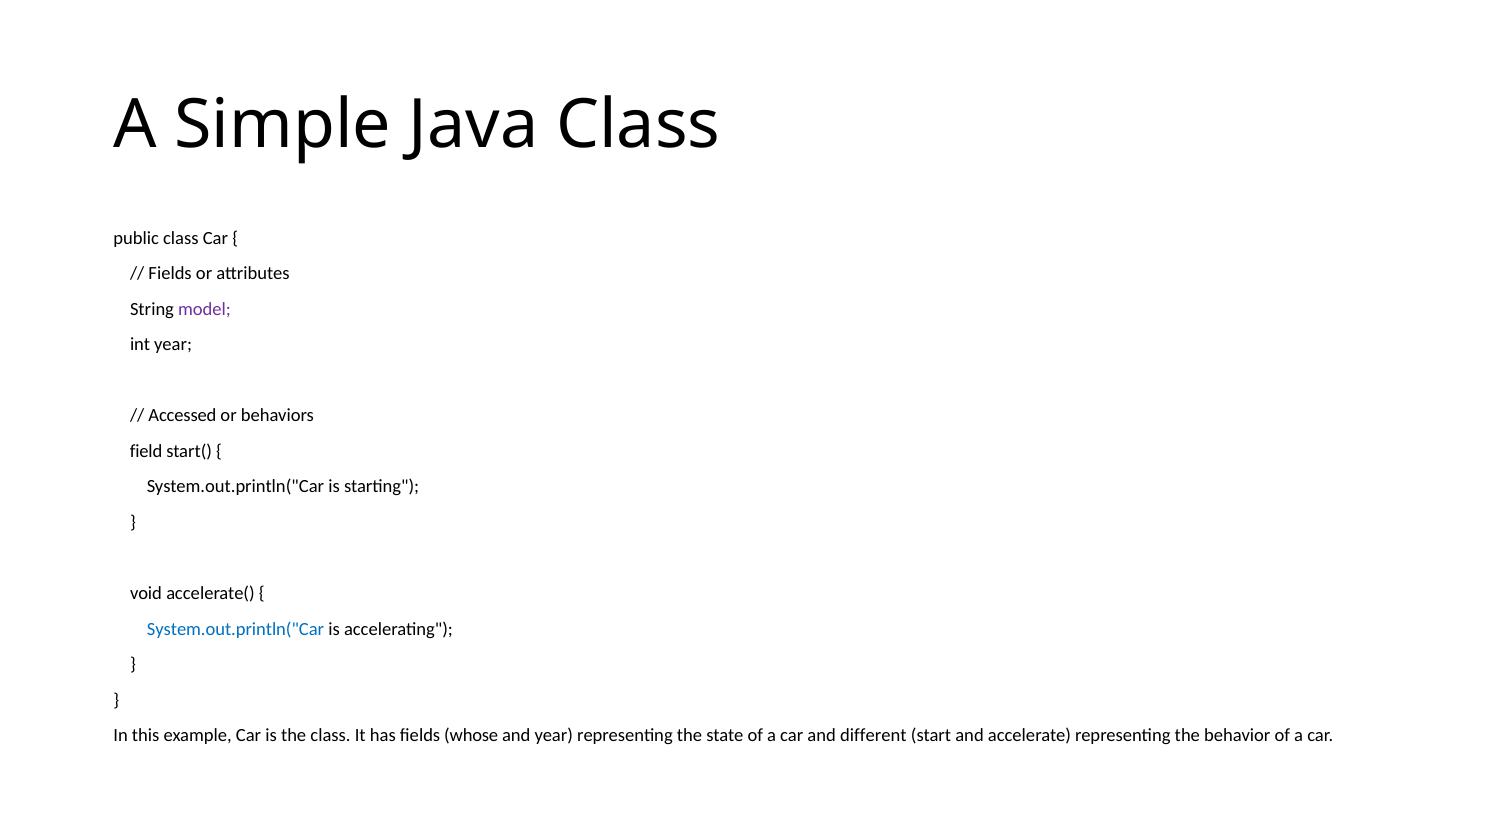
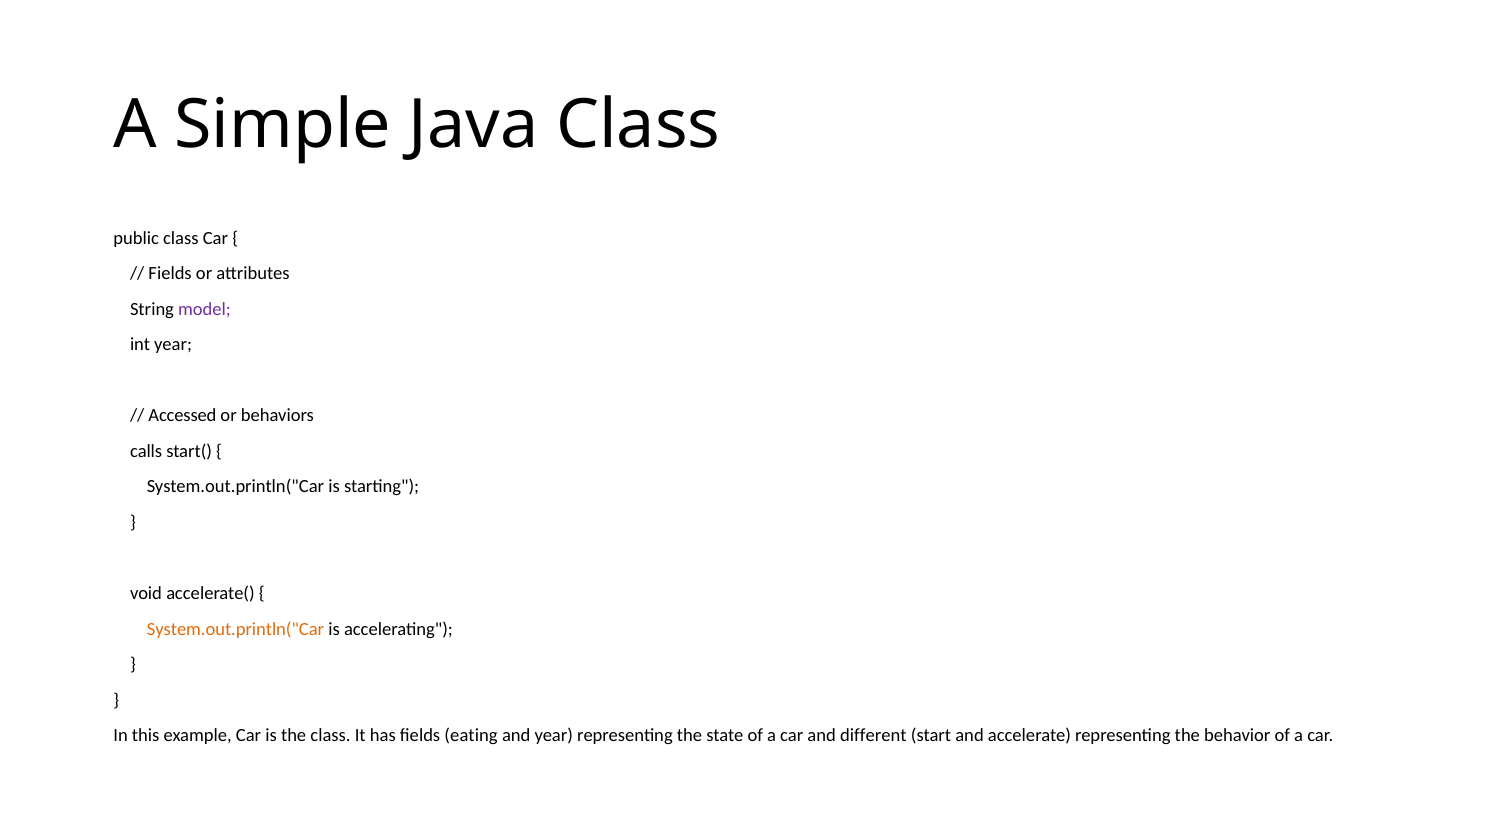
field: field -> calls
System.out.println("Car at (235, 629) colour: blue -> orange
whose: whose -> eating
